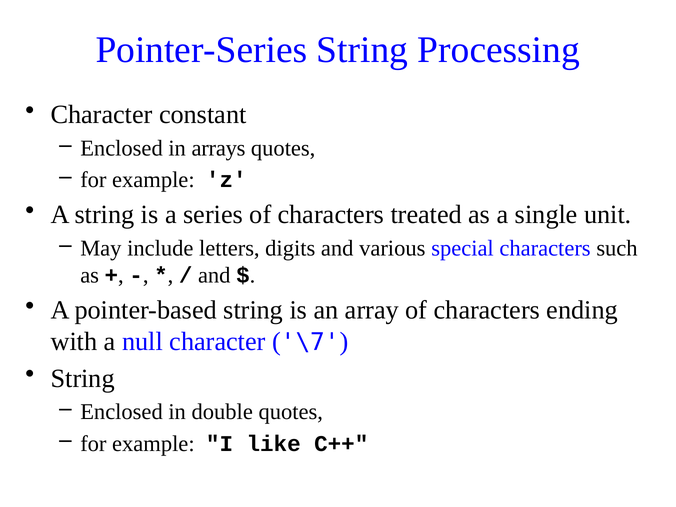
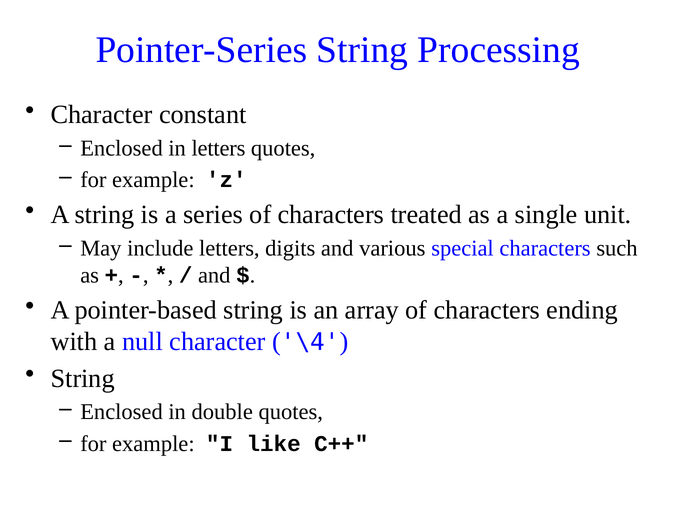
in arrays: arrays -> letters
\7: \7 -> \4
